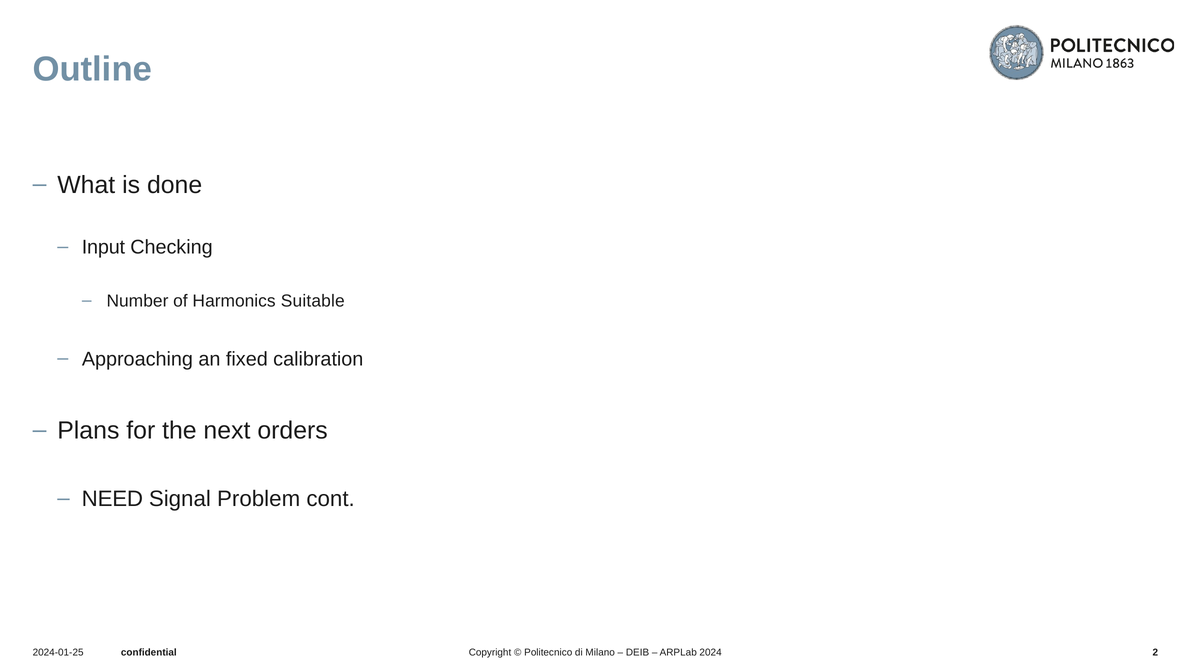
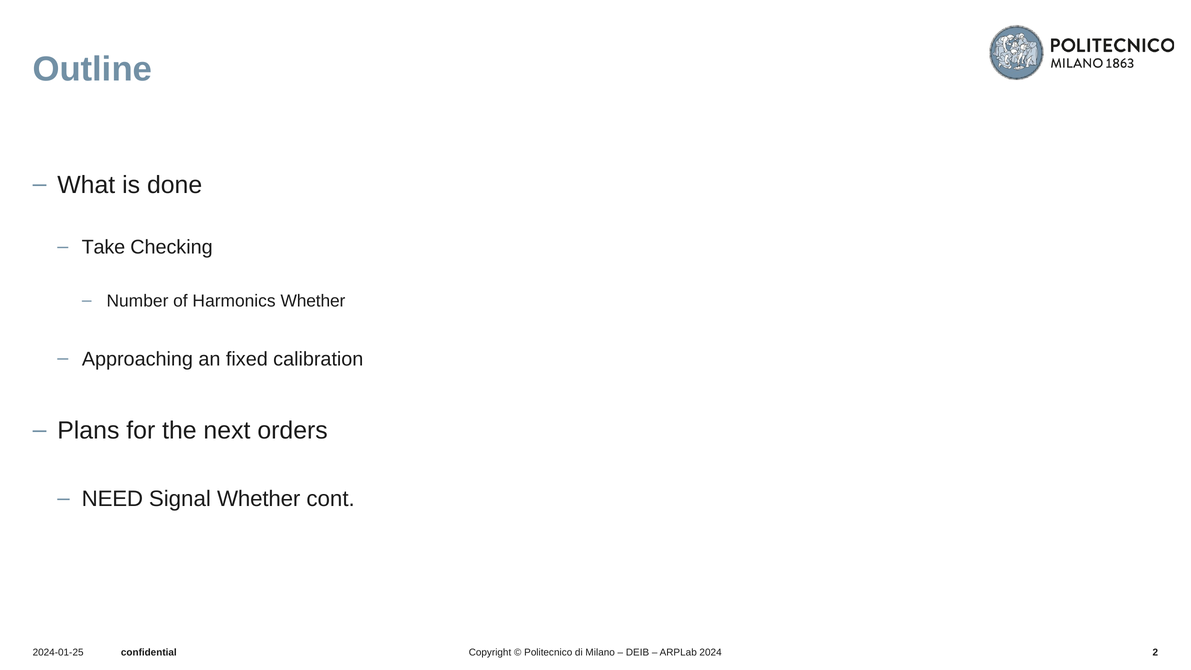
Input: Input -> Take
Harmonics Suitable: Suitable -> Whether
Signal Problem: Problem -> Whether
